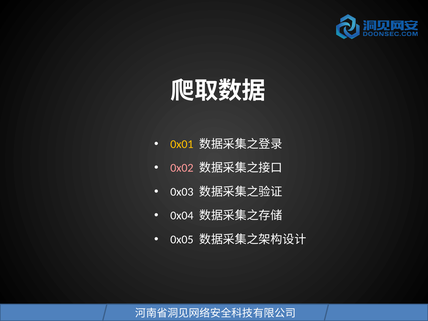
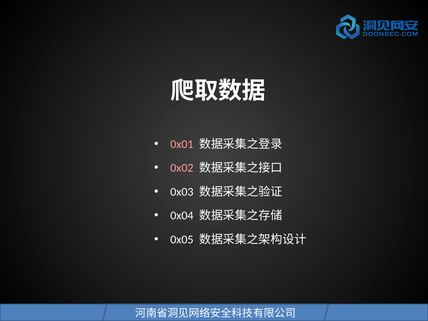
0x01 colour: yellow -> pink
